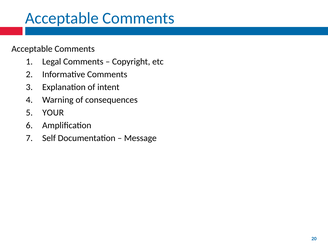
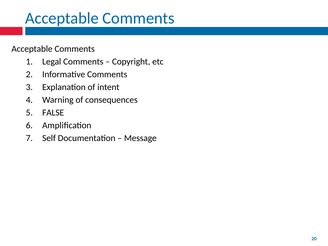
YOUR: YOUR -> FALSE
